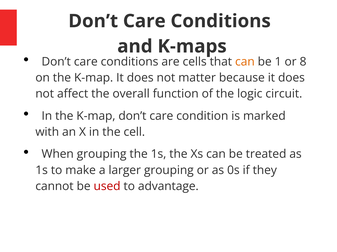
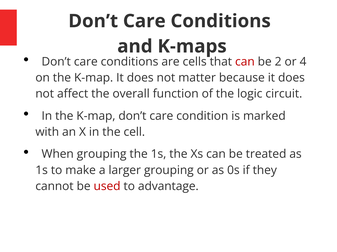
can at (245, 62) colour: orange -> red
1: 1 -> 2
8: 8 -> 4
